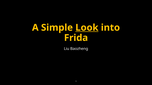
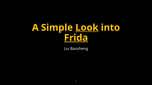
Frida underline: none -> present
